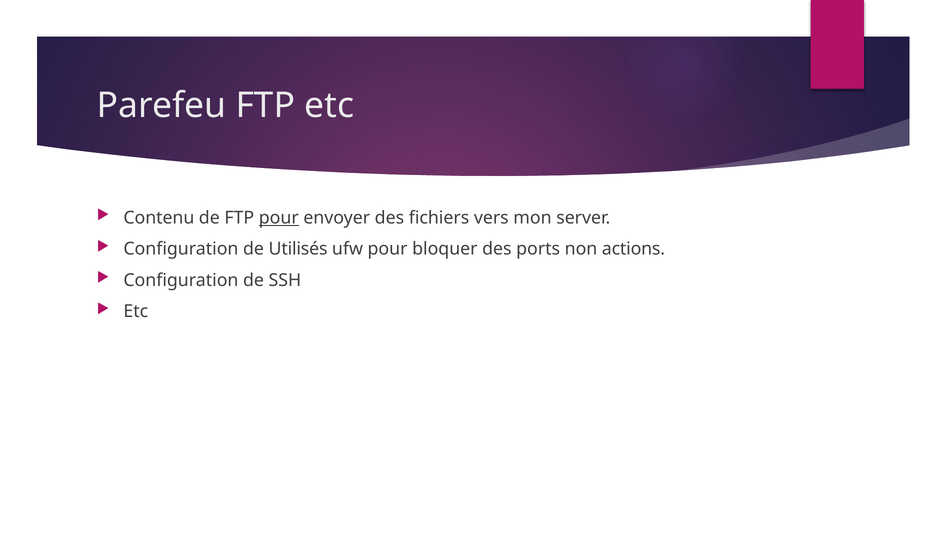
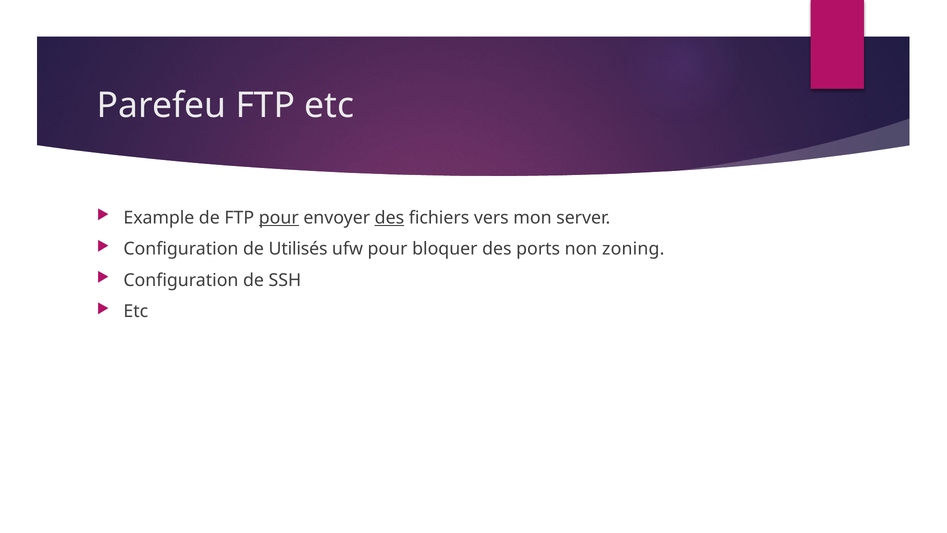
Contenu: Contenu -> Example
des at (389, 218) underline: none -> present
actions: actions -> zoning
